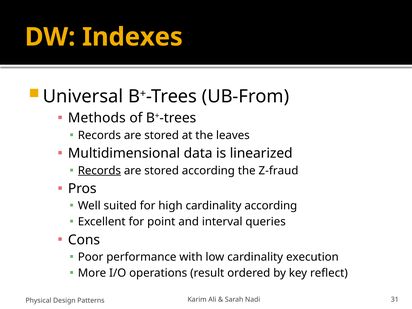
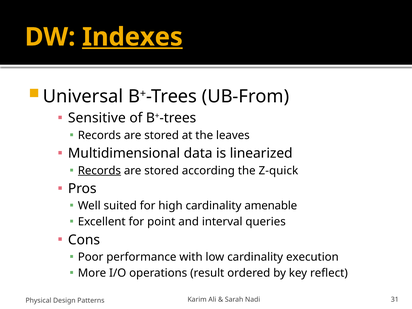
Indexes underline: none -> present
Methods: Methods -> Sensitive
Z-fraud: Z-fraud -> Z-quick
cardinality according: according -> amenable
